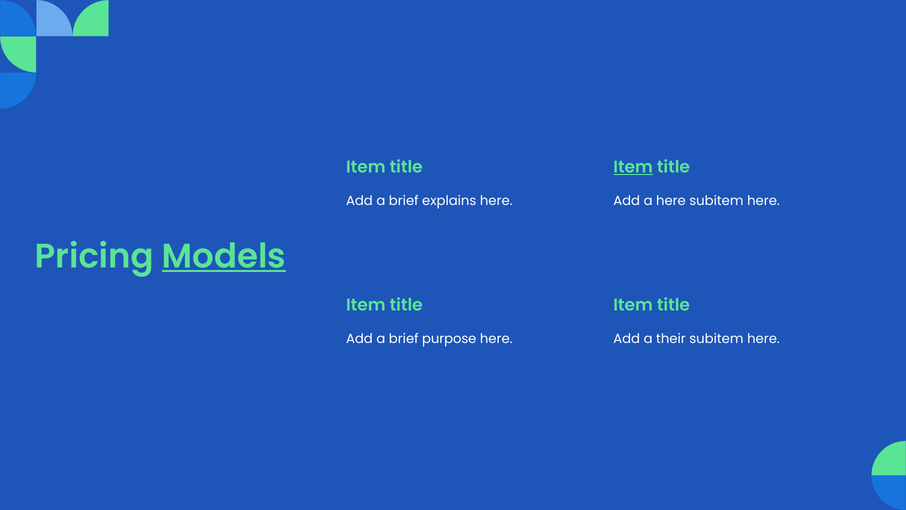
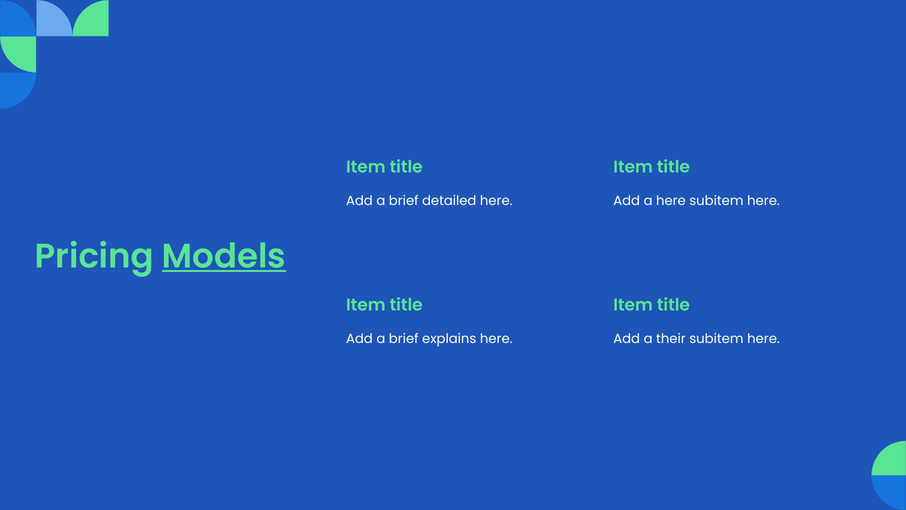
Item at (633, 167) underline: present -> none
explains: explains -> detailed
purpose: purpose -> explains
